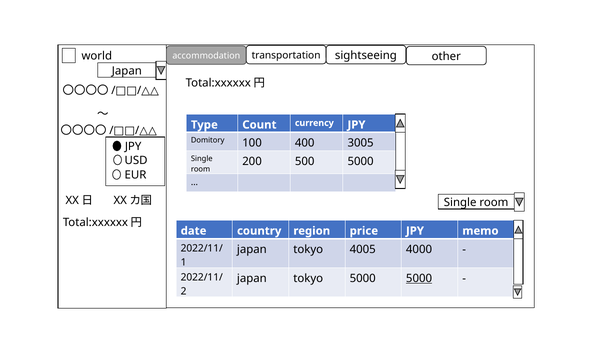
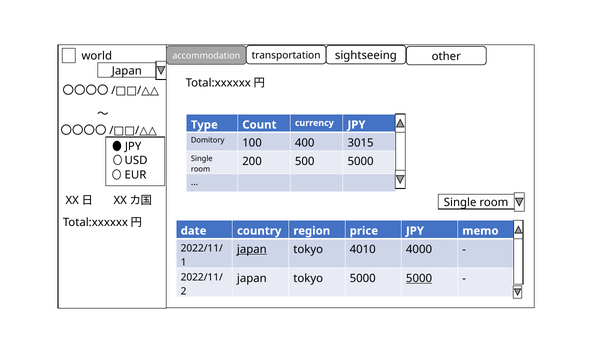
3005: 3005 -> 3015
japan at (252, 249) underline: none -> present
4005: 4005 -> 4010
